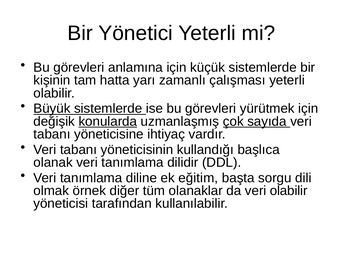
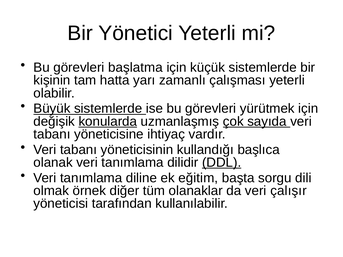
anlamına: anlamına -> başlatma
DDL underline: none -> present
veri olabilir: olabilir -> çalışır
